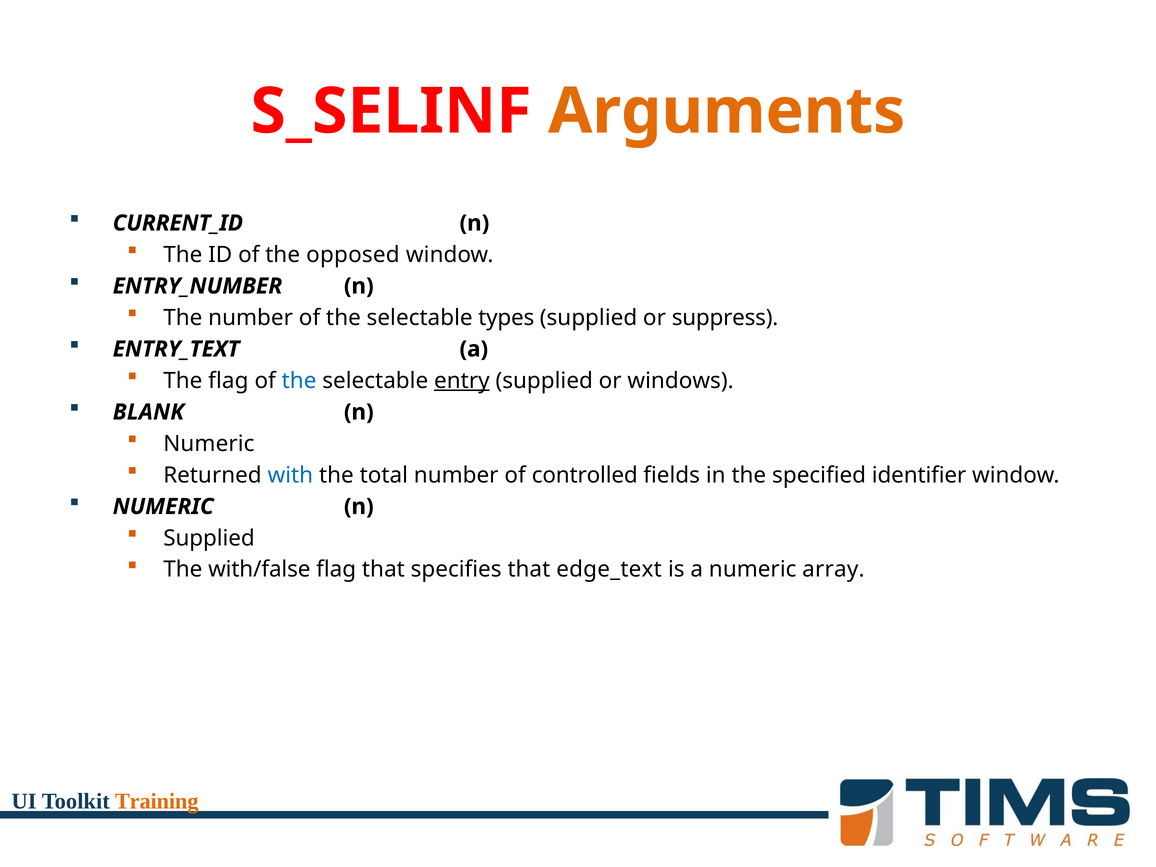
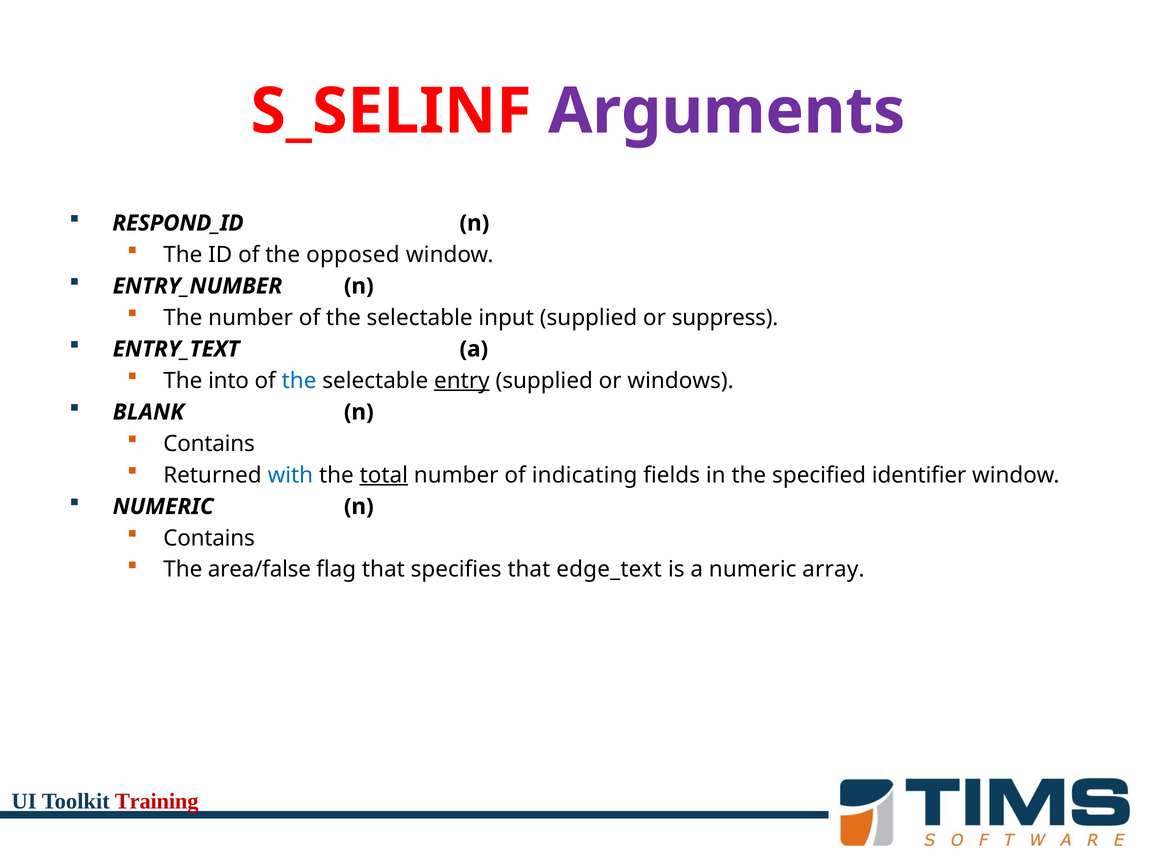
Arguments colour: orange -> purple
CURRENT_ID: CURRENT_ID -> RESPOND_ID
types: types -> input
The flag: flag -> into
Numeric at (209, 444): Numeric -> Contains
total underline: none -> present
controlled: controlled -> indicating
Supplied at (209, 538): Supplied -> Contains
with/false: with/false -> area/false
Training colour: orange -> red
